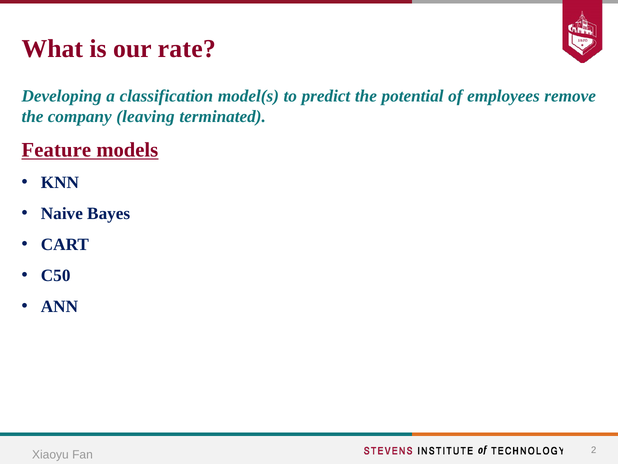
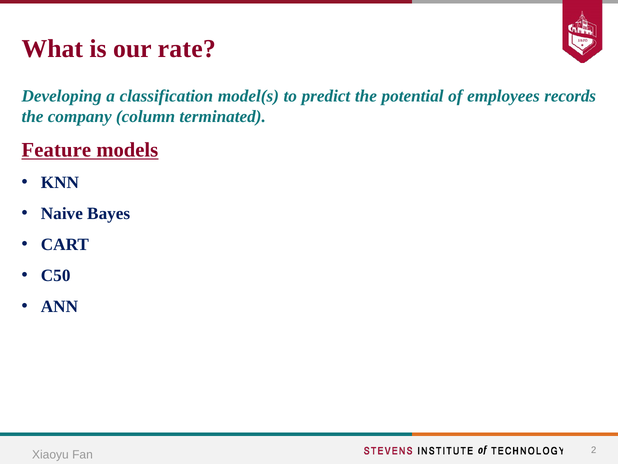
remove: remove -> records
leaving: leaving -> column
